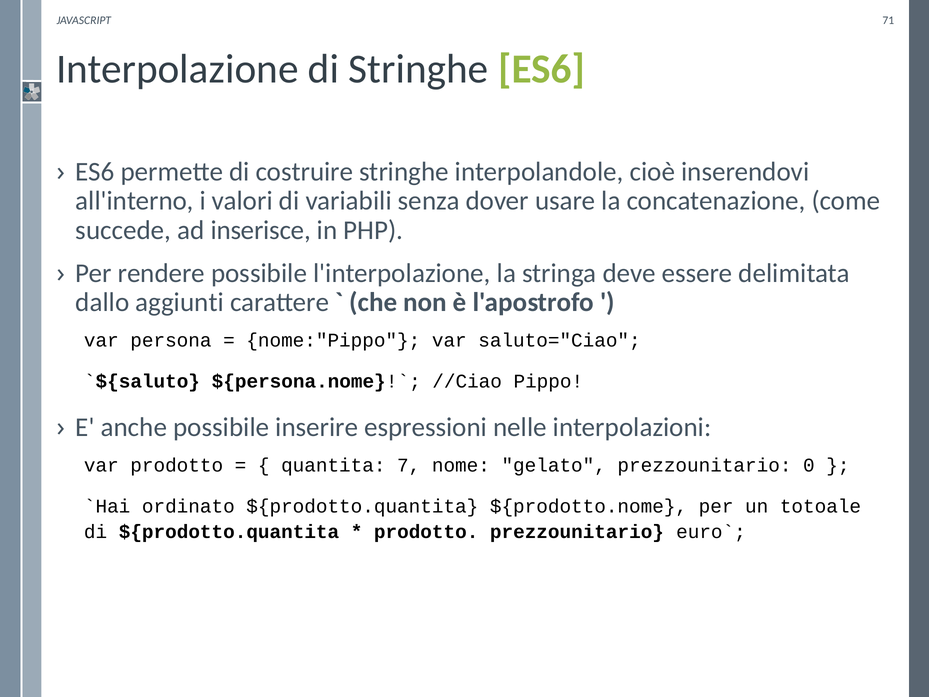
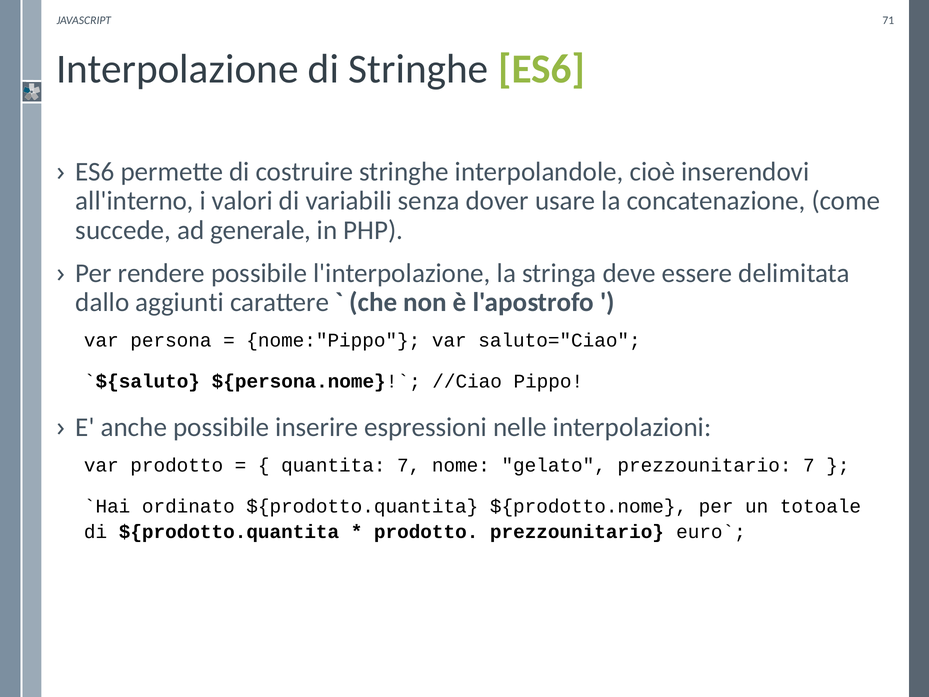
inserisce: inserisce -> generale
prezzounitario 0: 0 -> 7
